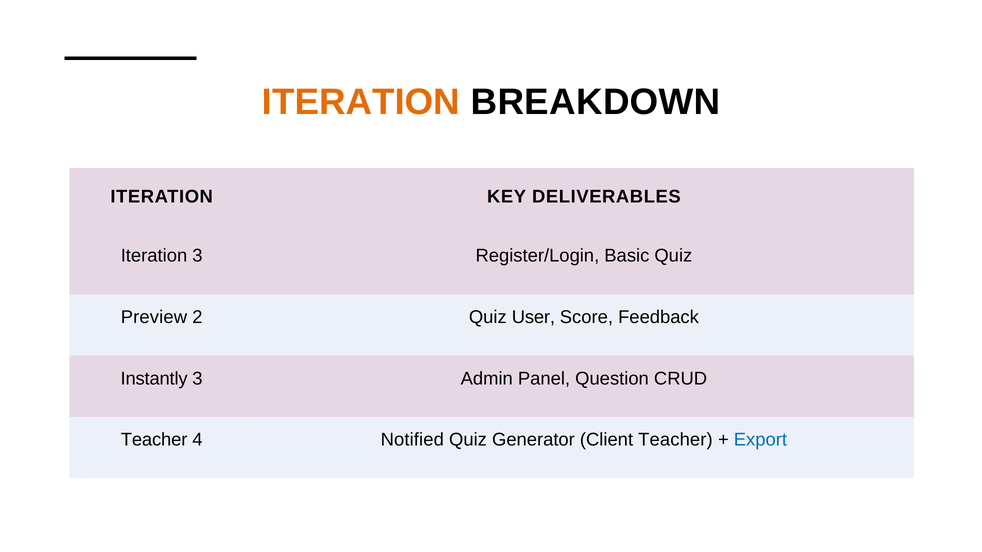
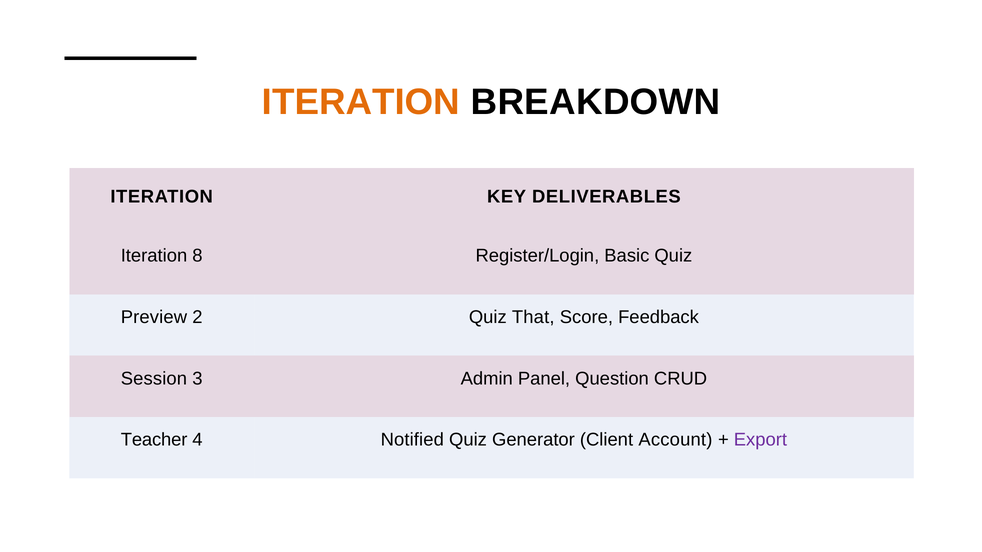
Iteration 3: 3 -> 8
User: User -> That
Instantly: Instantly -> Session
Client Teacher: Teacher -> Account
Export colour: blue -> purple
